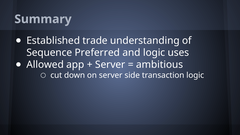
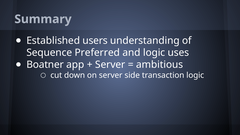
trade: trade -> users
Allowed: Allowed -> Boatner
